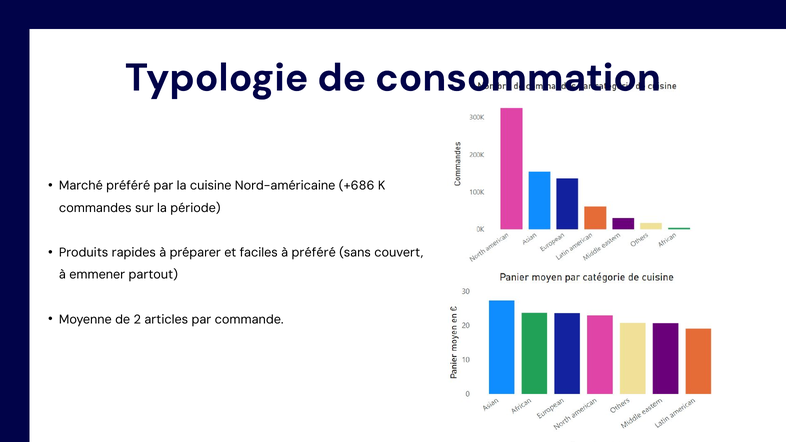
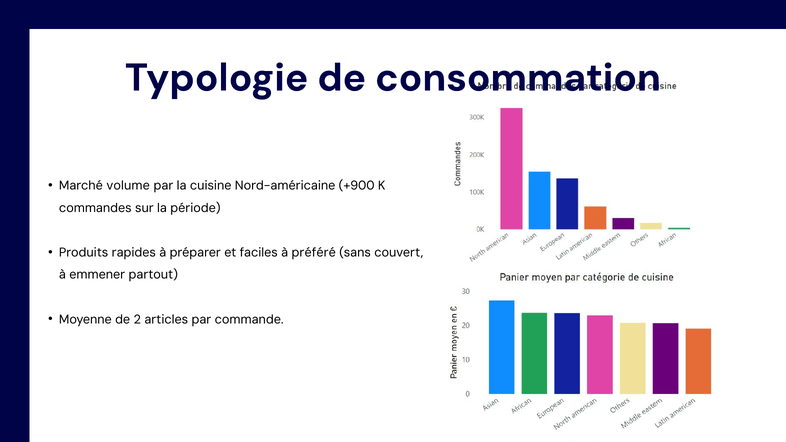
Marché préféré: préféré -> volume
+686: +686 -> +900
